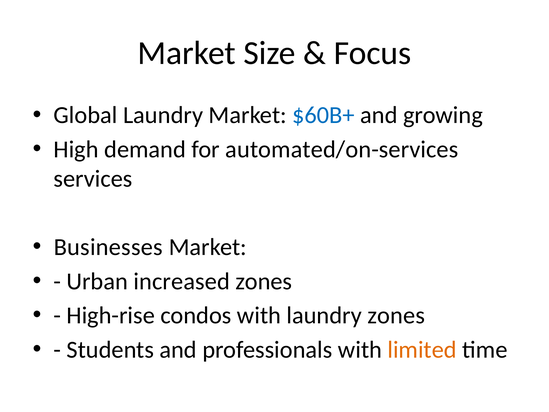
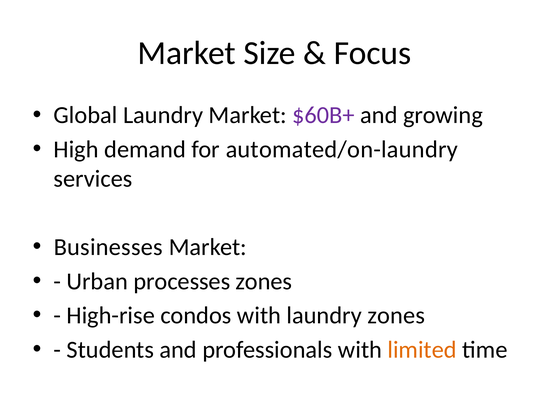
$60B+ colour: blue -> purple
automated/on-services: automated/on-services -> automated/on-laundry
increased: increased -> processes
